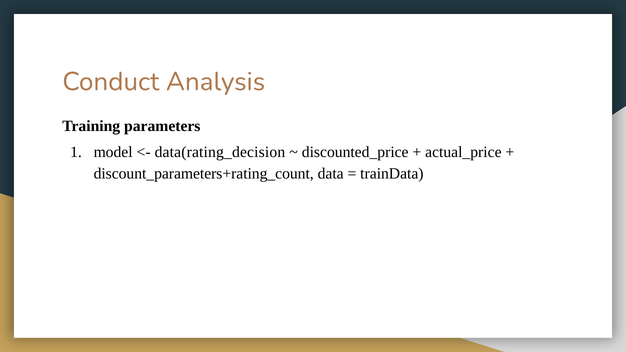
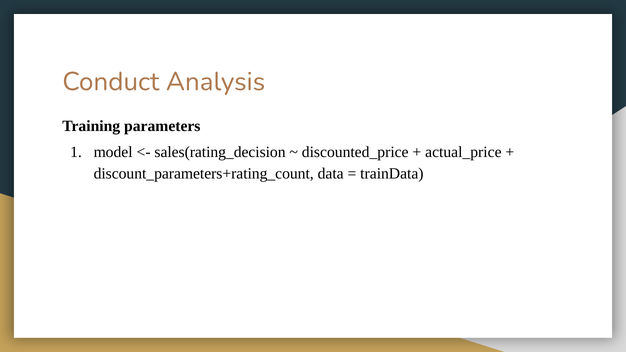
data(rating_decision: data(rating_decision -> sales(rating_decision
